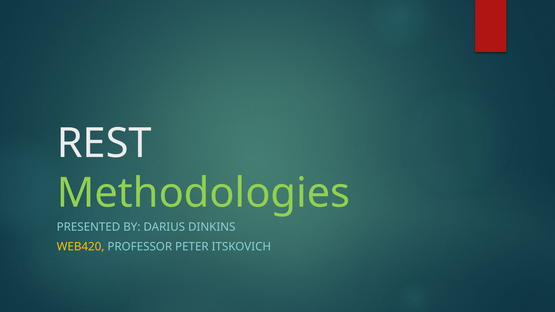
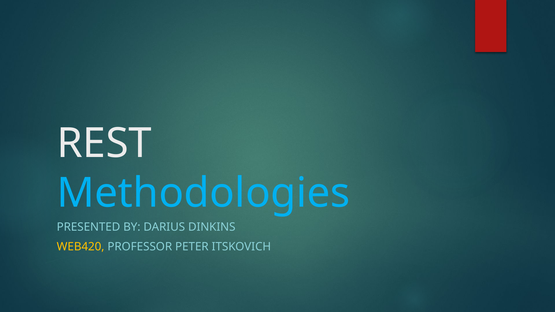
Methodologies colour: light green -> light blue
